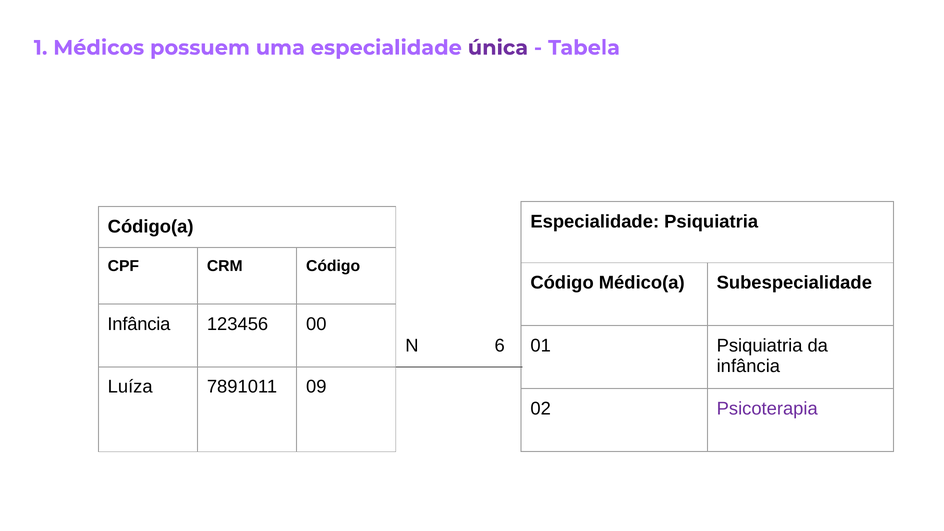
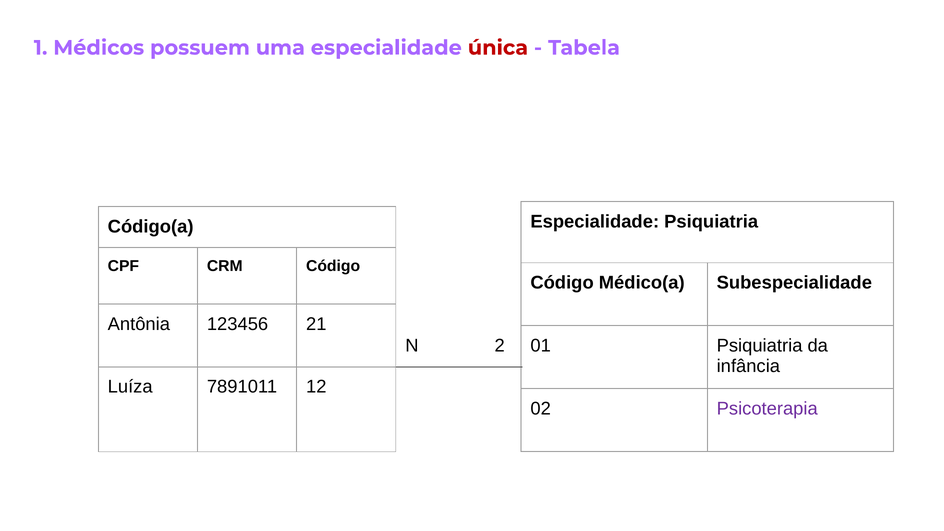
única colour: purple -> red
Infância at (139, 324): Infância -> Antônia
00: 00 -> 21
6: 6 -> 2
09: 09 -> 12
